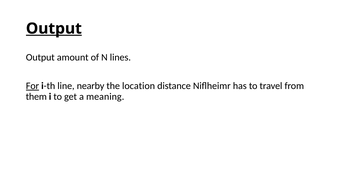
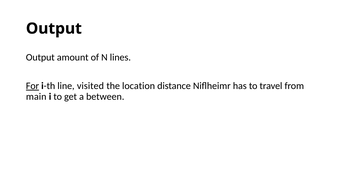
Output at (54, 29) underline: present -> none
nearby: nearby -> visited
them: them -> main
meaning: meaning -> between
